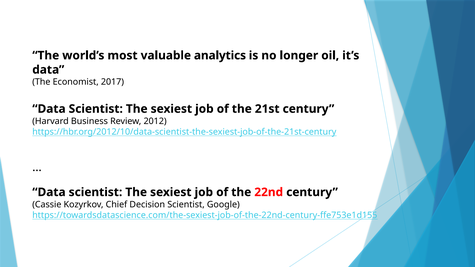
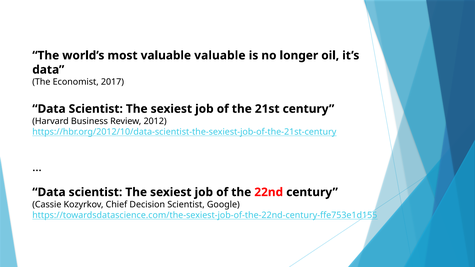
valuable analytics: analytics -> valuable
